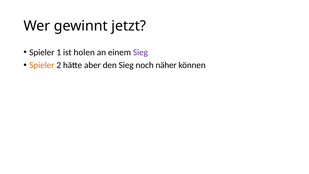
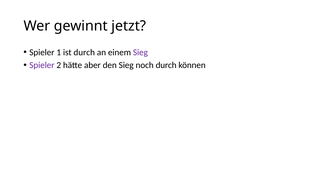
ist holen: holen -> durch
Spieler at (42, 65) colour: orange -> purple
noch näher: näher -> durch
